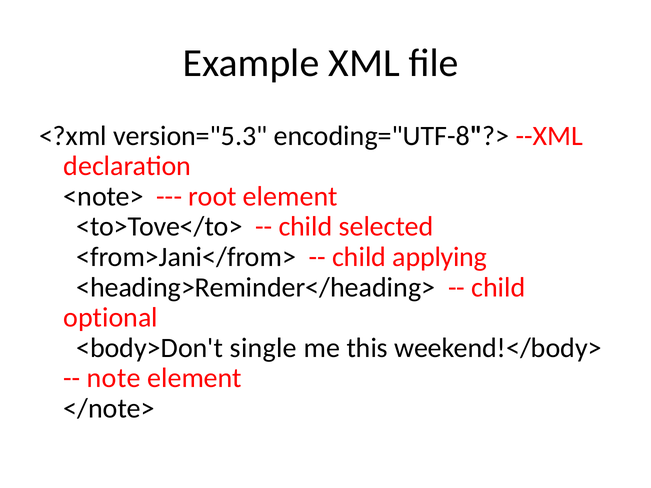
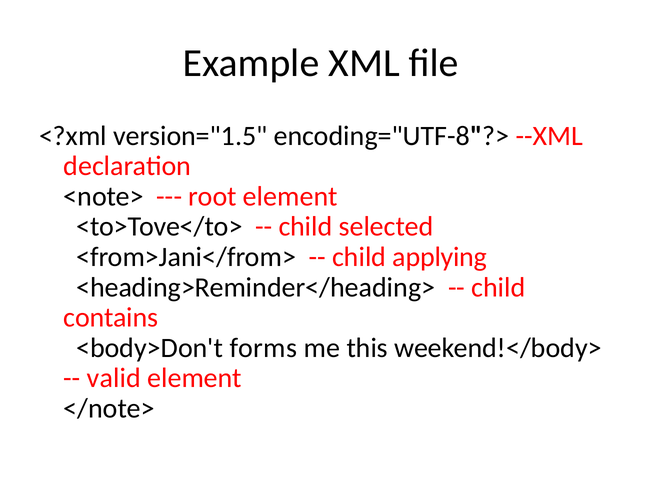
version="5.3: version="5.3 -> version="1.5
optional: optional -> contains
single: single -> forms
note: note -> valid
